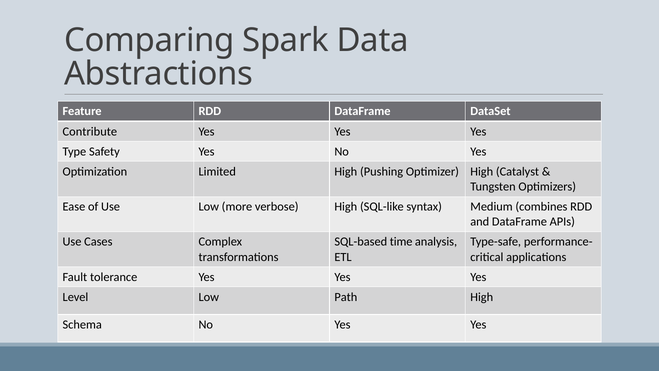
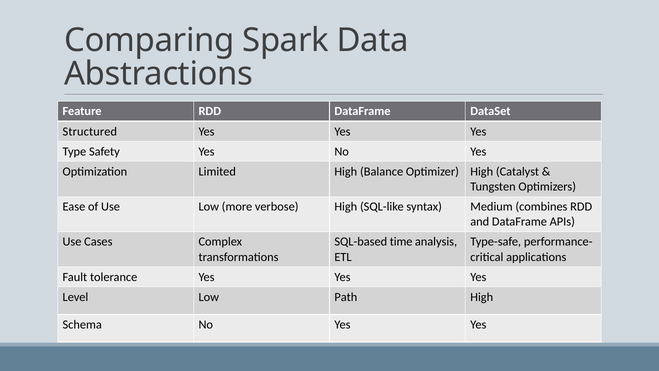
Contribute: Contribute -> Structured
Pushing: Pushing -> Balance
